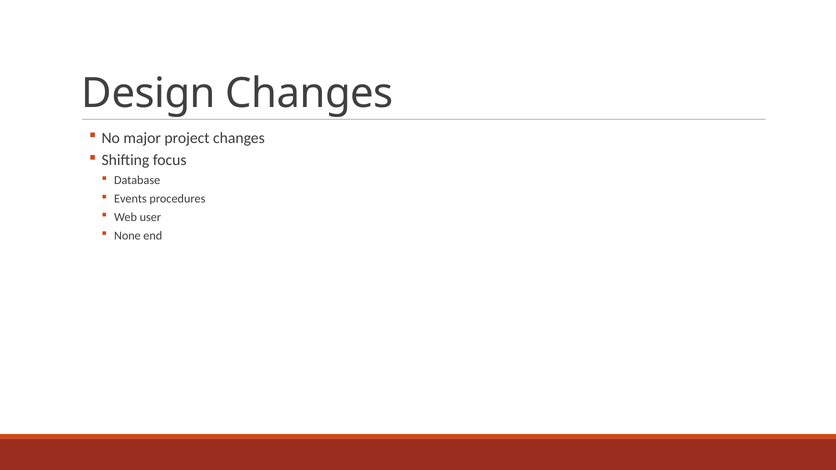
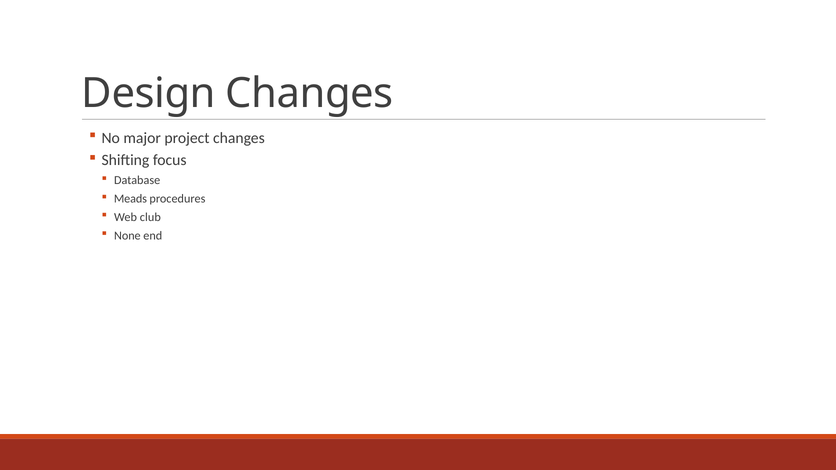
Events: Events -> Meads
user: user -> club
